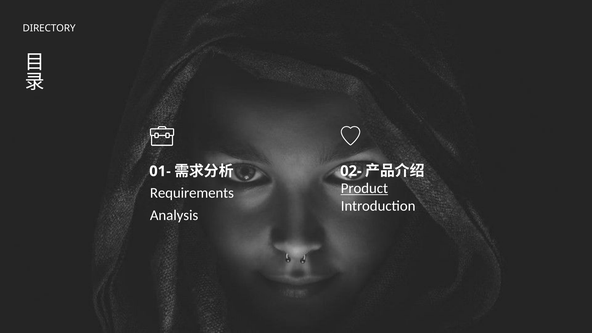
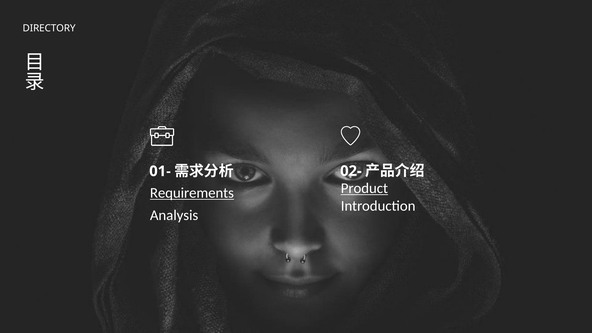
Requirements underline: none -> present
